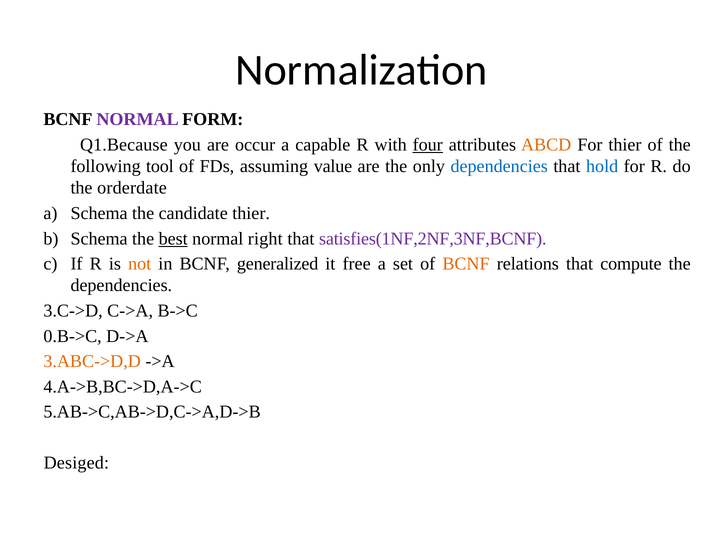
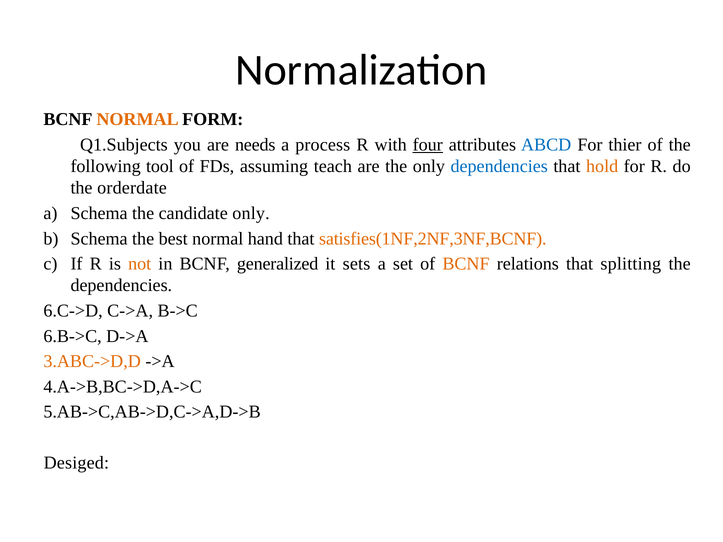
NORMAL at (138, 119) colour: purple -> orange
Q1.Because: Q1.Because -> Q1.Subjects
occur: occur -> needs
capable: capable -> process
ABCD colour: orange -> blue
value: value -> teach
hold colour: blue -> orange
candidate thier: thier -> only
best underline: present -> none
right: right -> hand
satisfies(1NF,2NF,3NF,BCNF colour: purple -> orange
free: free -> sets
compute: compute -> splitting
3.C->D: 3.C->D -> 6.C->D
0.B->C: 0.B->C -> 6.B->C
